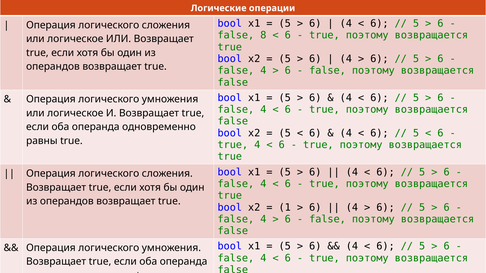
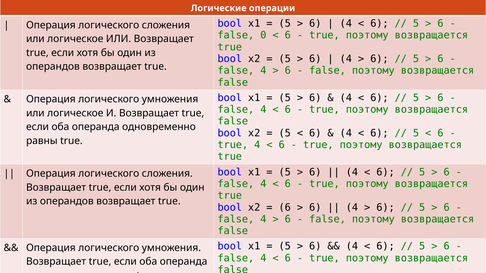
8: 8 -> 0
1 at (285, 208): 1 -> 6
